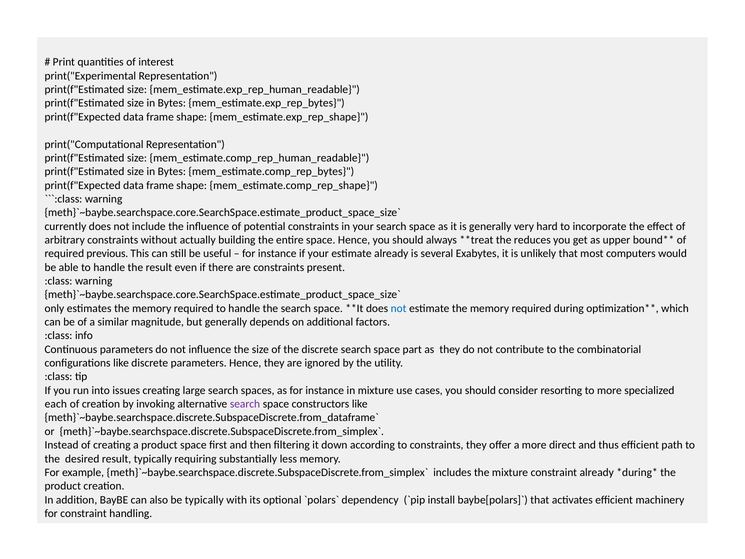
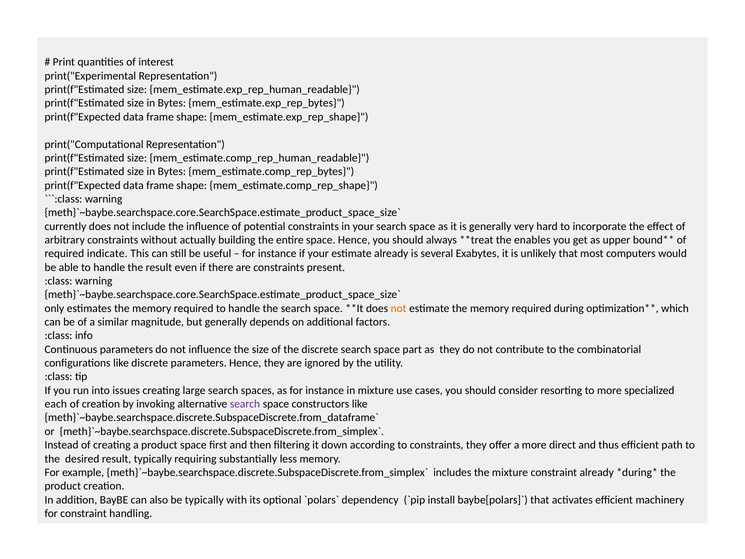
reduces: reduces -> enables
previous: previous -> indicate
not at (399, 308) colour: blue -> orange
